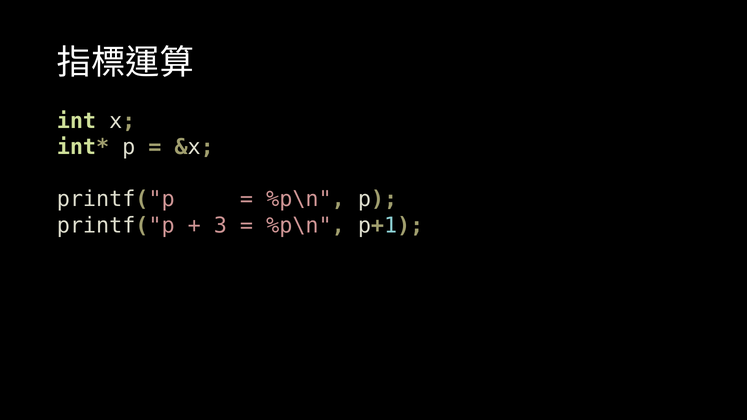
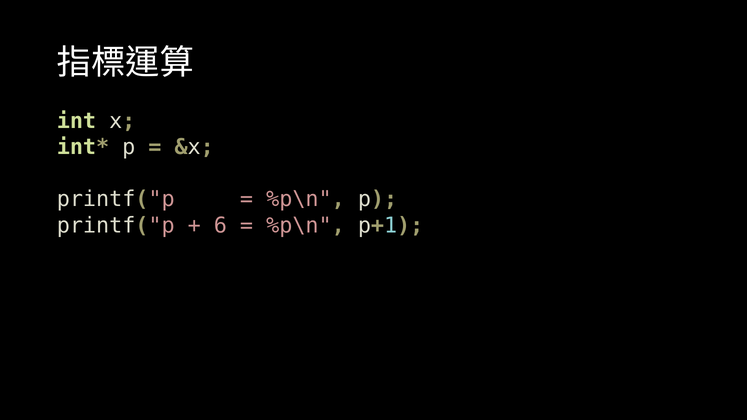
3: 3 -> 6
